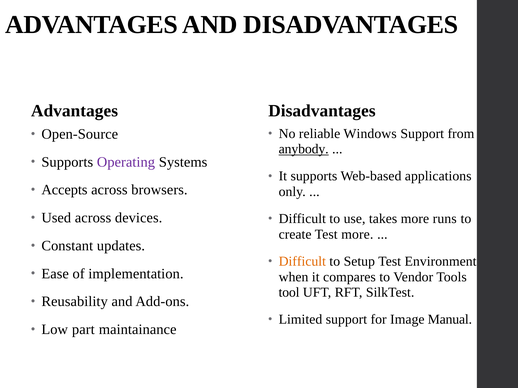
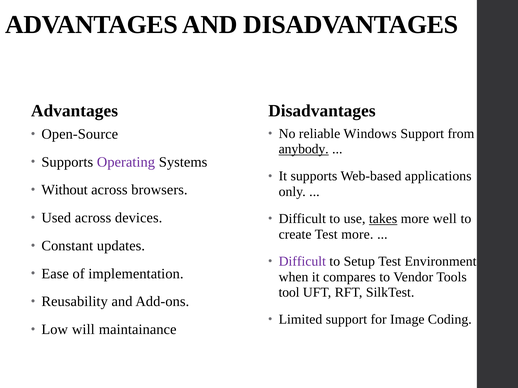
Accepts: Accepts -> Without
takes underline: none -> present
runs: runs -> well
Difficult at (302, 262) colour: orange -> purple
Manual: Manual -> Coding
part: part -> will
